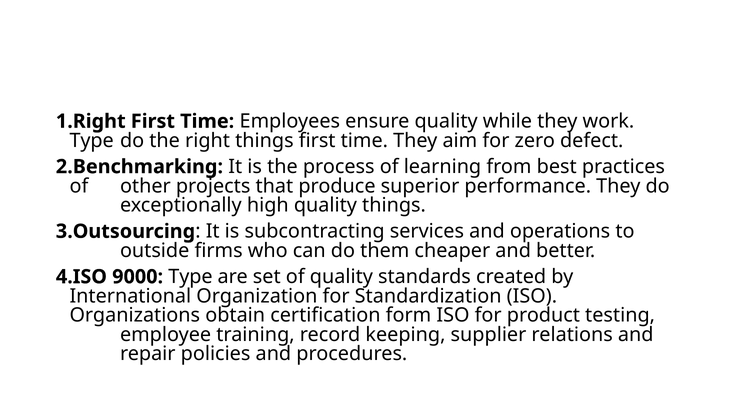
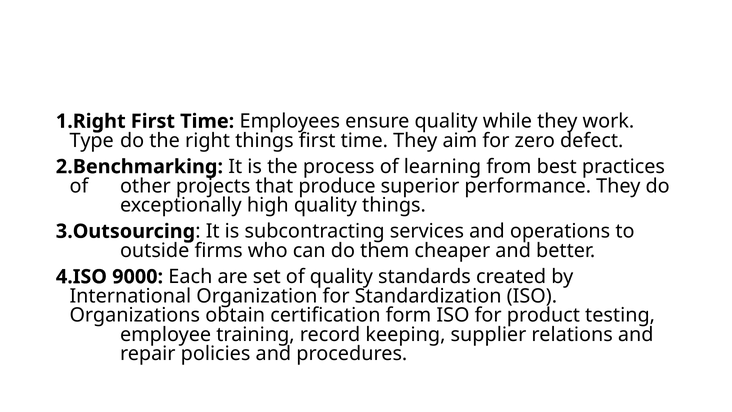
9000 Type: Type -> Each
